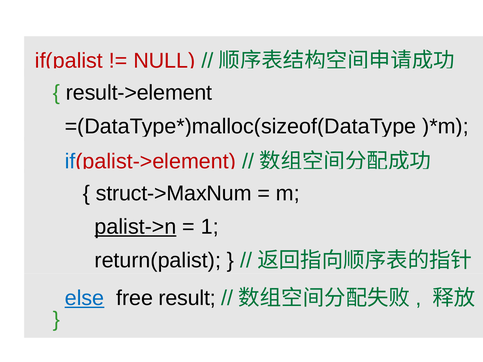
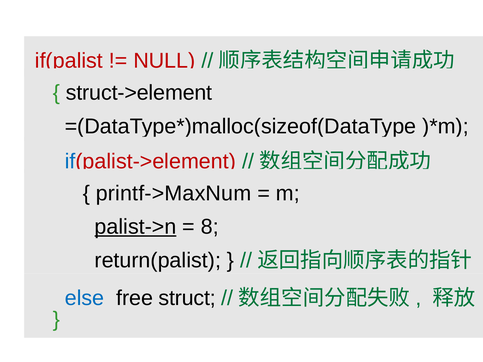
result->element: result->element -> struct->element
struct->MaxNum: struct->MaxNum -> printf->MaxNum
1: 1 -> 8
else underline: present -> none
result: result -> struct
